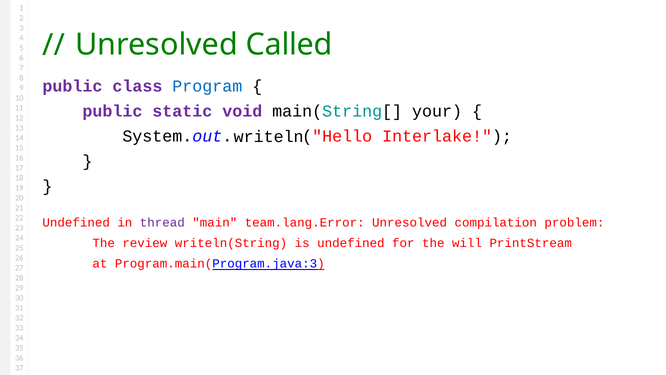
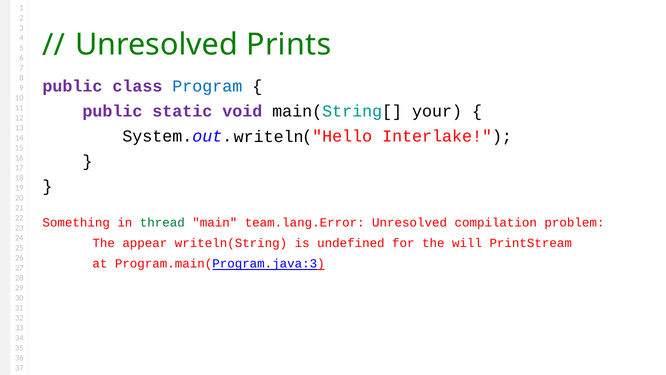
Called: Called -> Prints
Undefined at (76, 222): Undefined -> Something
thread colour: purple -> green
review: review -> appear
